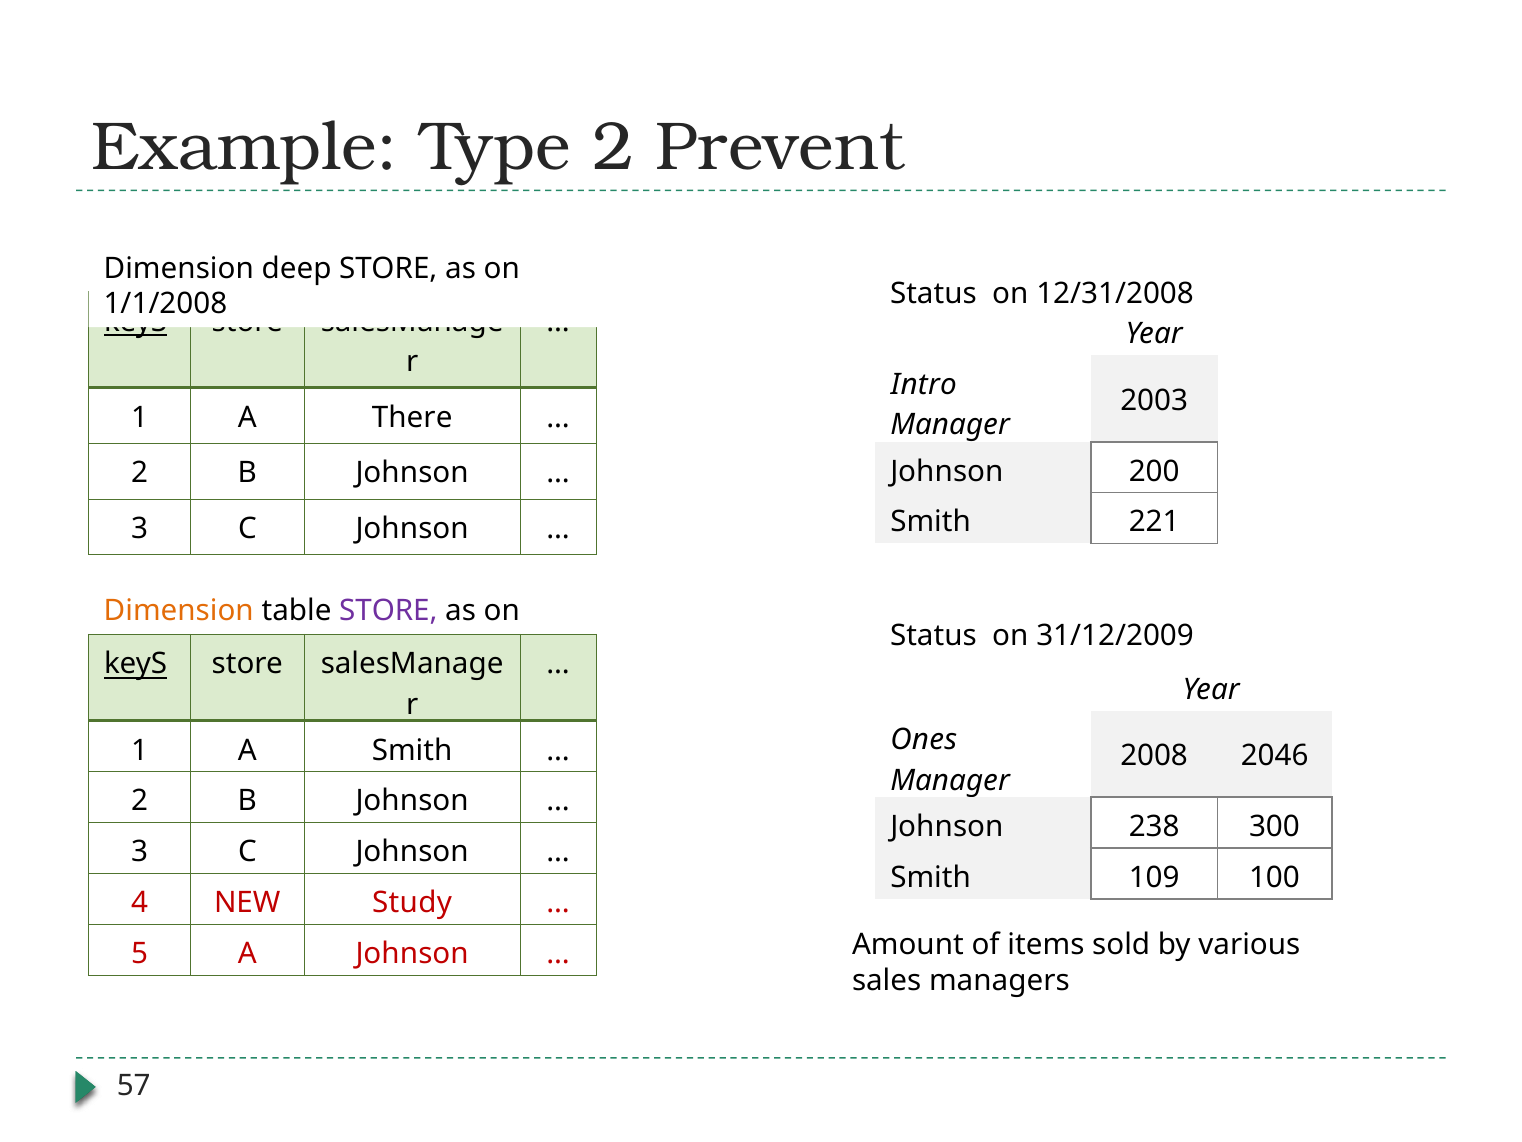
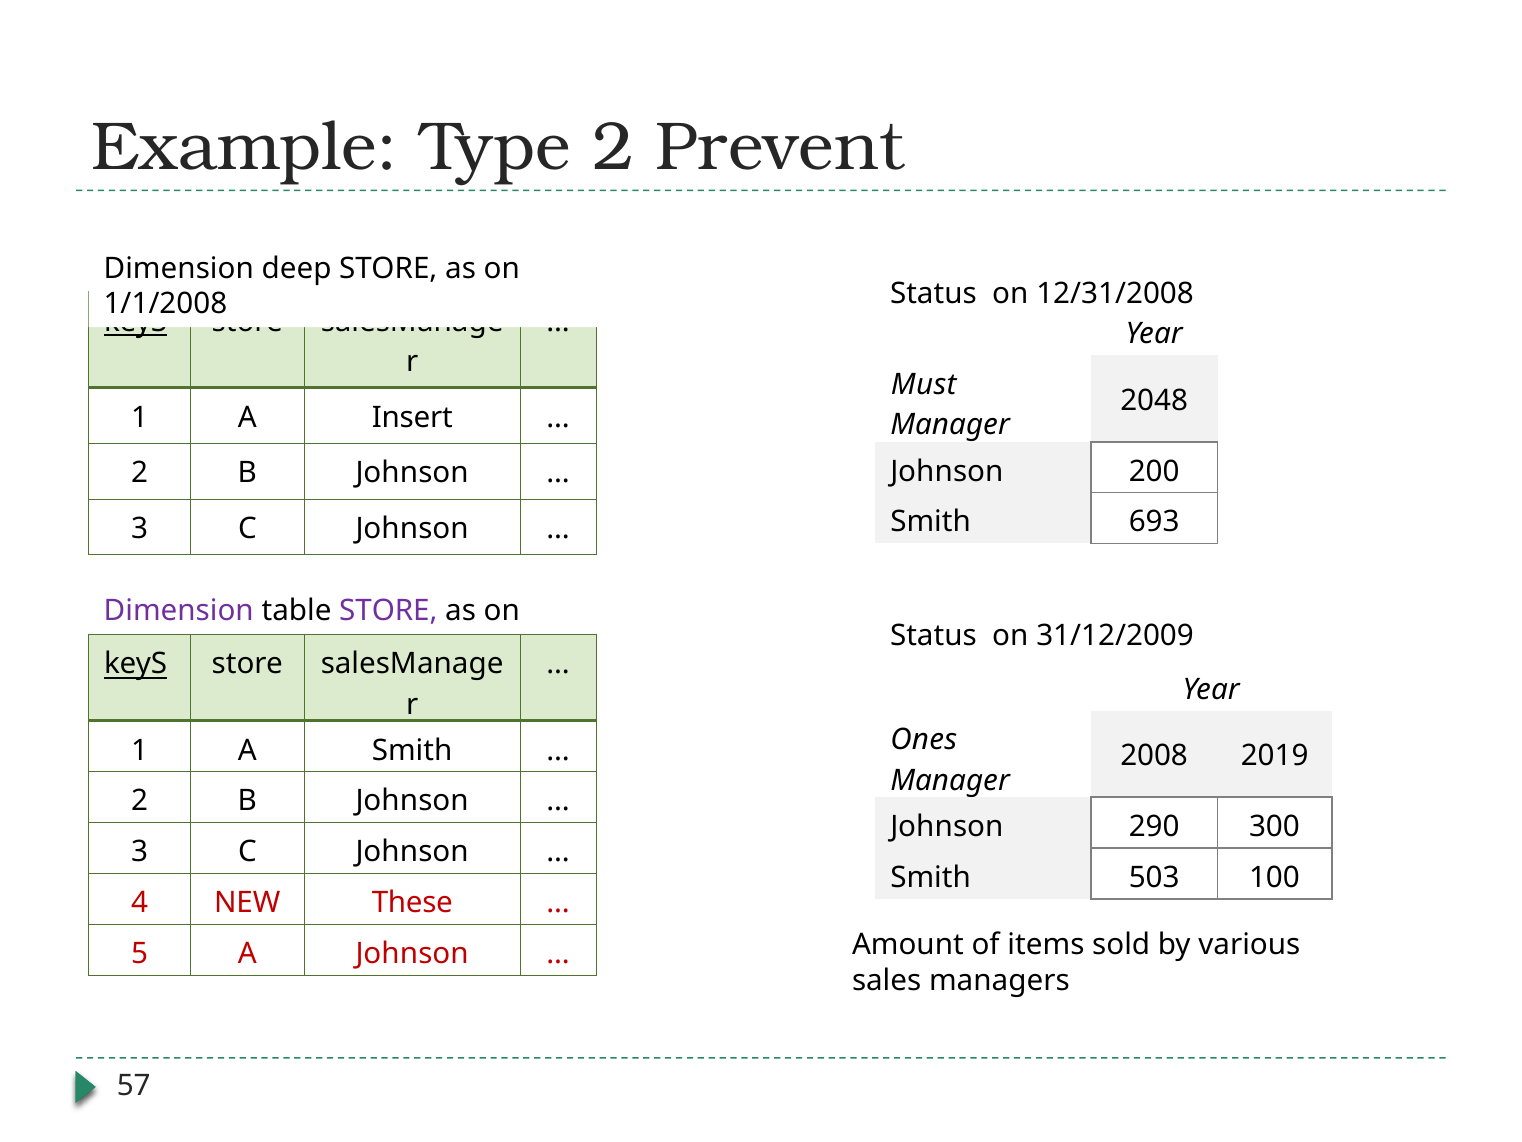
Intro: Intro -> Must
2003: 2003 -> 2048
There: There -> Insert
221: 221 -> 693
Dimension at (179, 611) colour: orange -> purple
2046: 2046 -> 2019
238: 238 -> 290
109: 109 -> 503
Study: Study -> These
